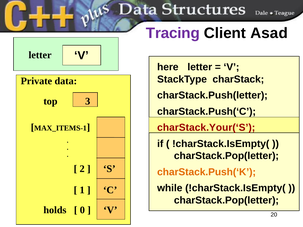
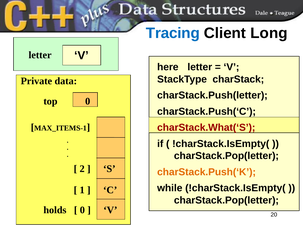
Tracing colour: purple -> blue
Asad: Asad -> Long
top 3: 3 -> 0
charStack.Your(‘S: charStack.Your(‘S -> charStack.What(‘S
